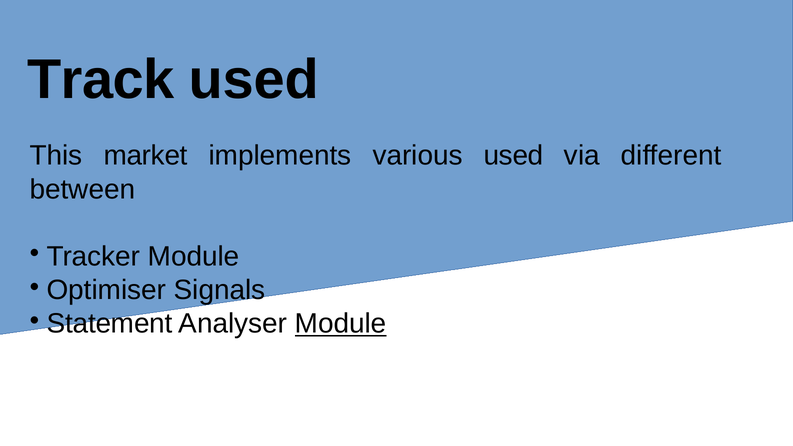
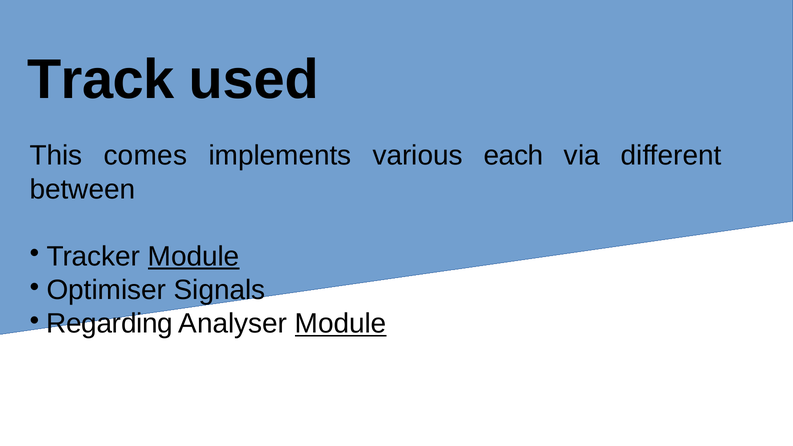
market: market -> comes
various used: used -> each
Module at (194, 256) underline: none -> present
Statement: Statement -> Regarding
